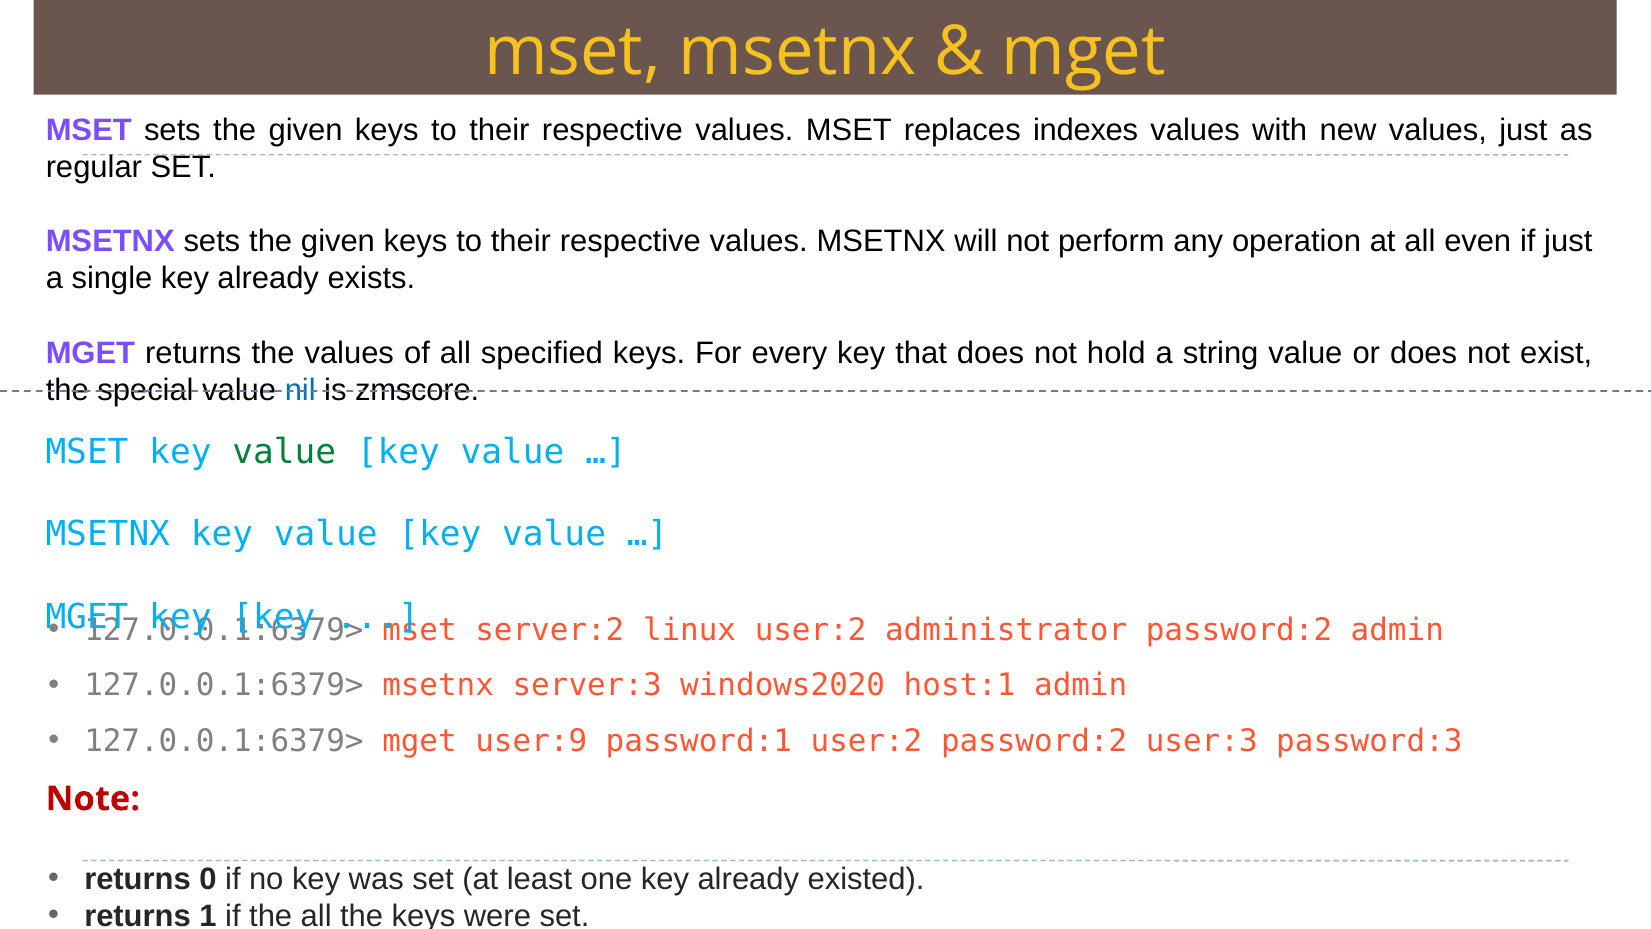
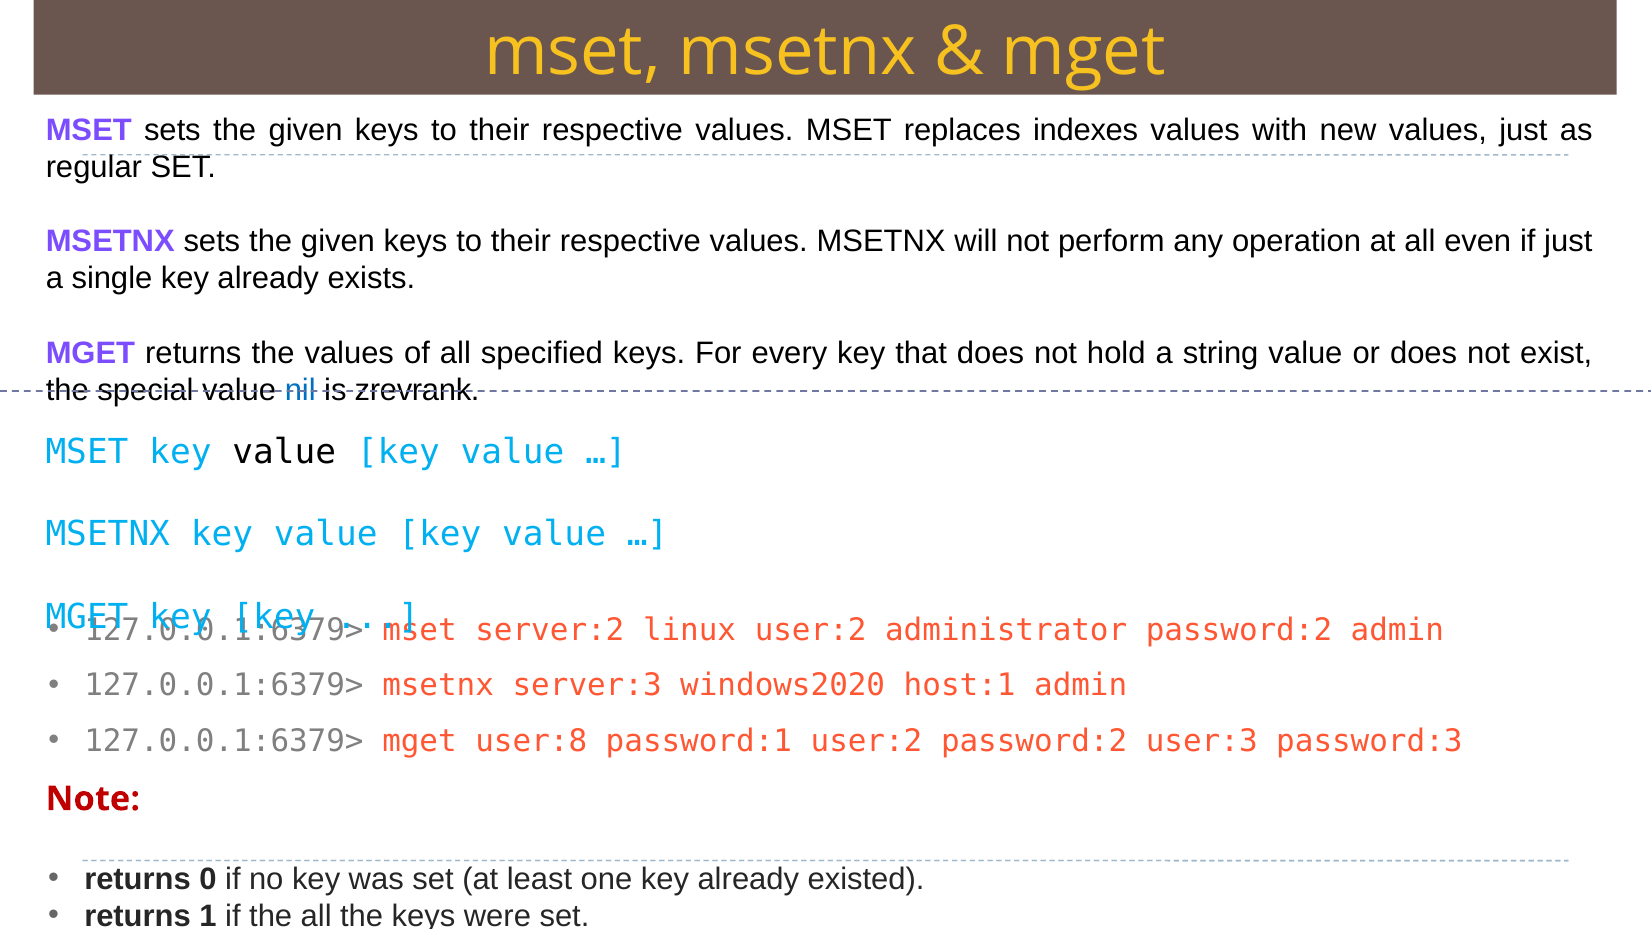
zmscore: zmscore -> zrevrank
value at (284, 452) colour: green -> black
user:9: user:9 -> user:8
